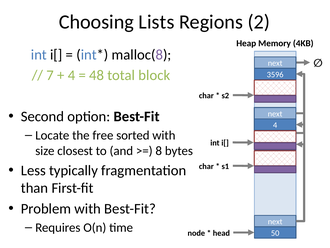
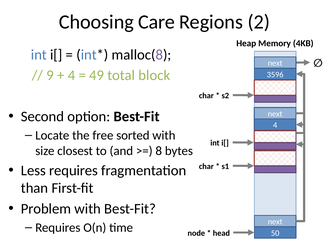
Lists: Lists -> Care
7: 7 -> 9
48: 48 -> 49
Less typically: typically -> requires
